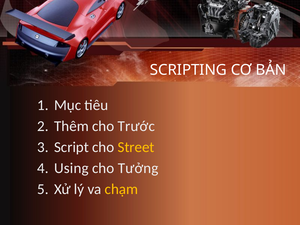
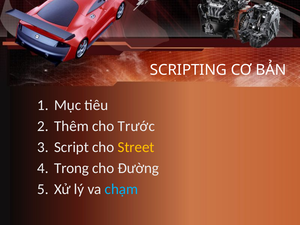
Using: Using -> Trong
Tưởng: Tưởng -> Đường
chạm colour: yellow -> light blue
